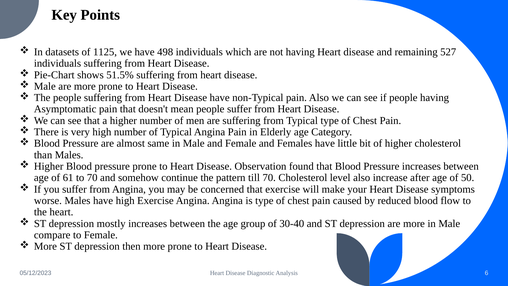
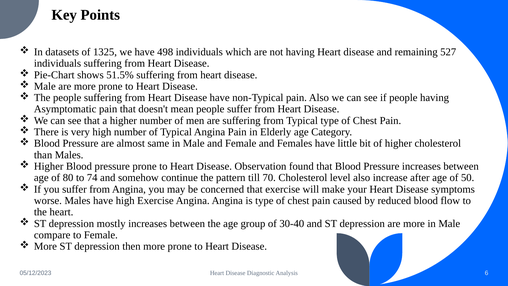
1125: 1125 -> 1325
61: 61 -> 80
to 70: 70 -> 74
